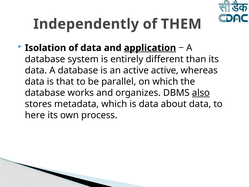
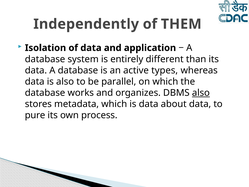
application underline: present -> none
active active: active -> types
is that: that -> also
here: here -> pure
